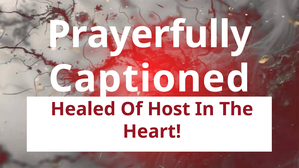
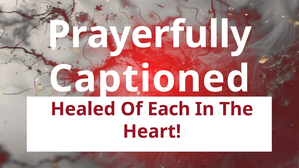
Host: Host -> Each
